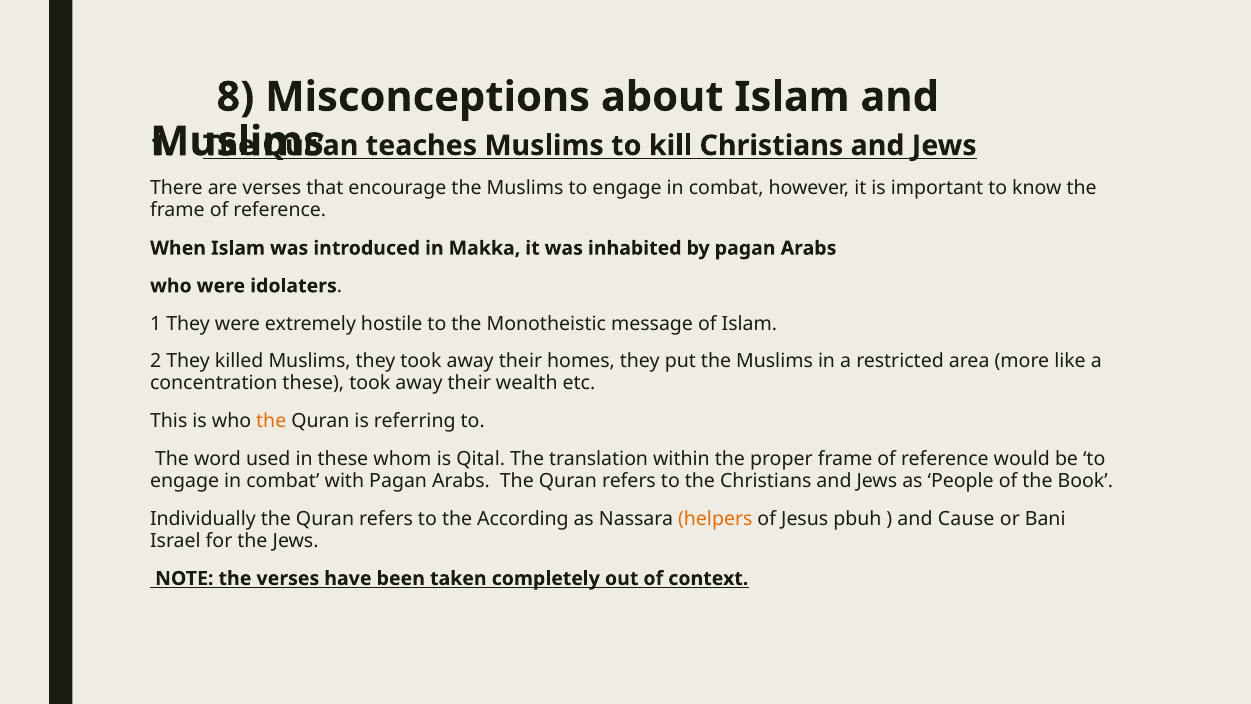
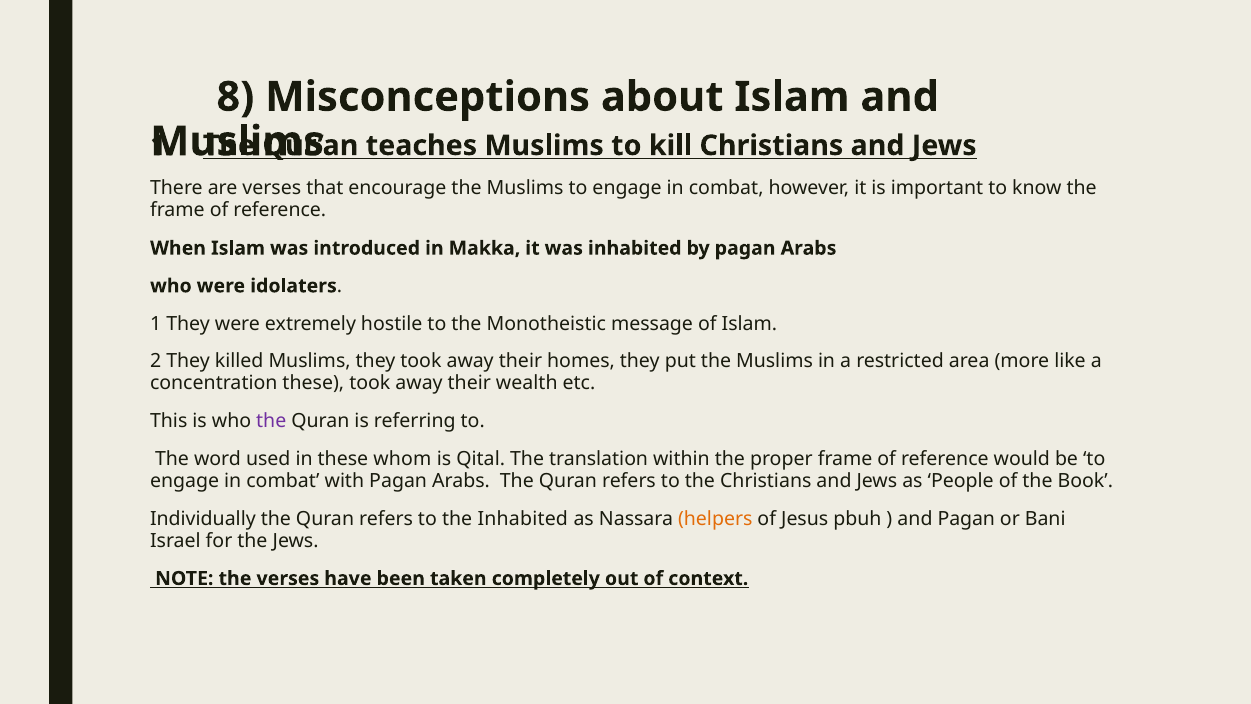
the at (271, 421) colour: orange -> purple
the According: According -> Inhabited
and Cause: Cause -> Pagan
